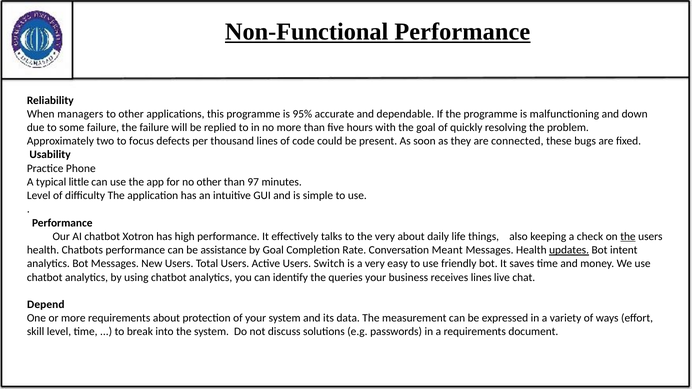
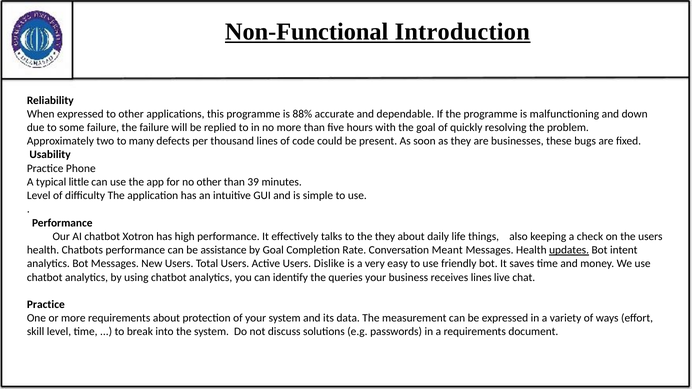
Non-Functional Performance: Performance -> Introduction
When managers: managers -> expressed
95%: 95% -> 88%
focus: focus -> many
connected: connected -> businesses
97: 97 -> 39
the very: very -> they
the at (628, 237) underline: present -> none
Switch: Switch -> Dislike
Depend at (46, 305): Depend -> Practice
